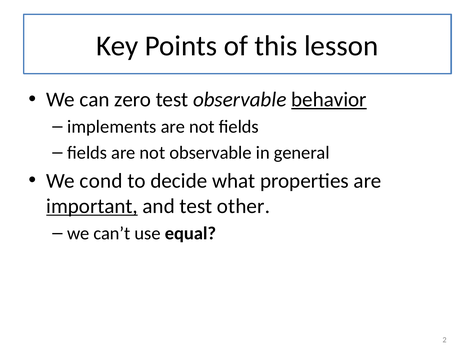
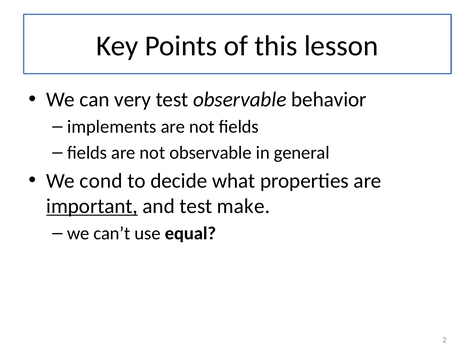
zero: zero -> very
behavior underline: present -> none
other: other -> make
